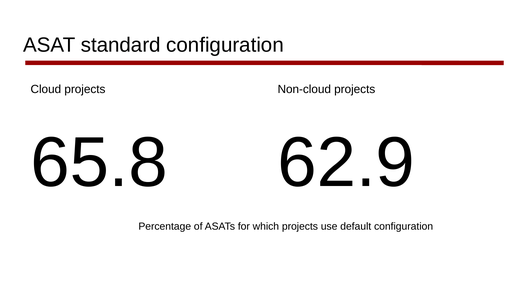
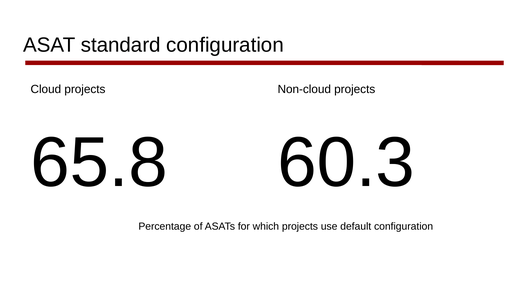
62.9: 62.9 -> 60.3
